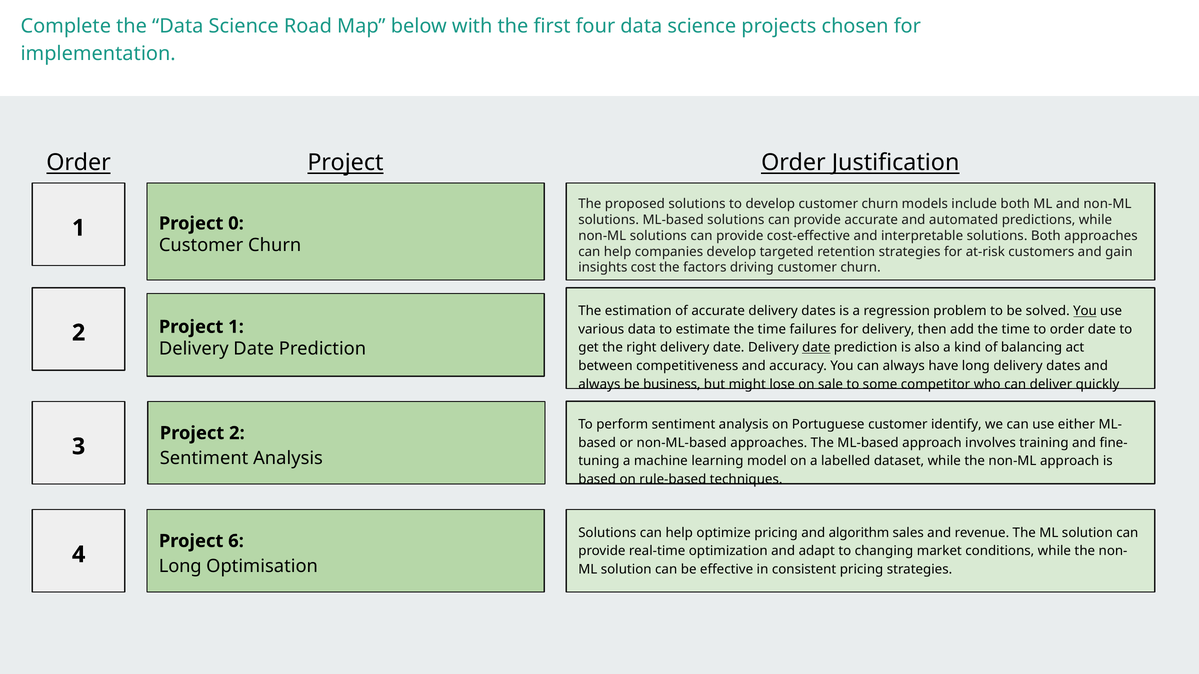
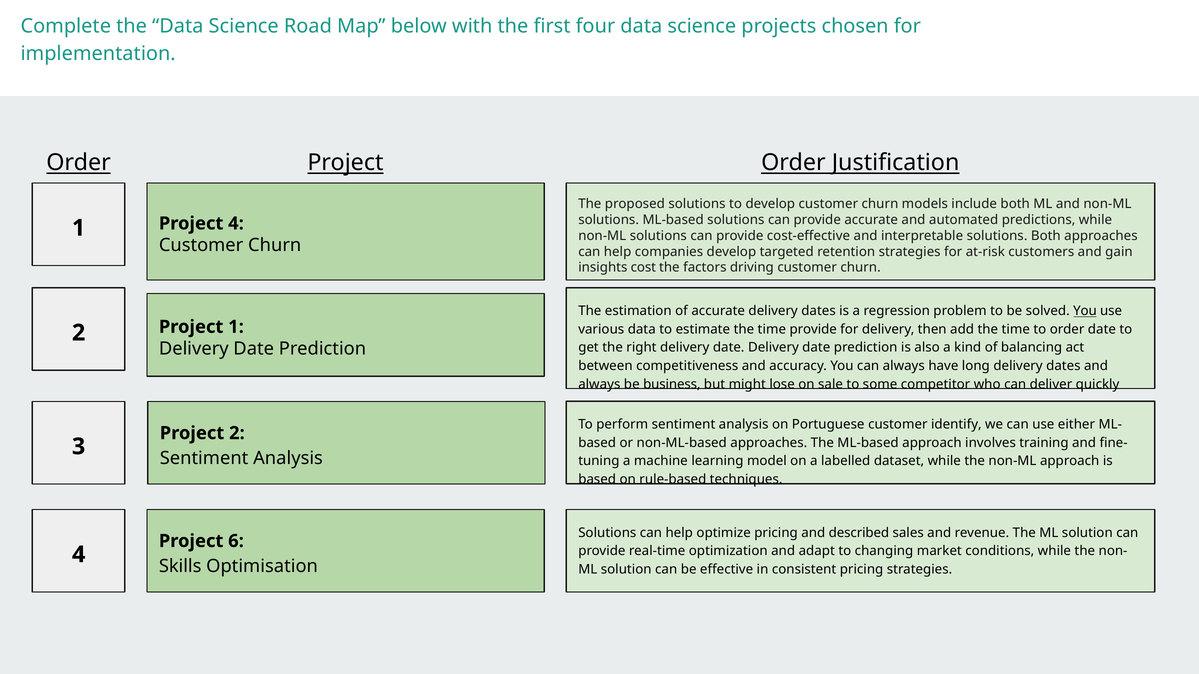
Project 0: 0 -> 4
time failures: failures -> provide
date at (816, 348) underline: present -> none
algorithm: algorithm -> described
Long at (180, 567): Long -> Skills
